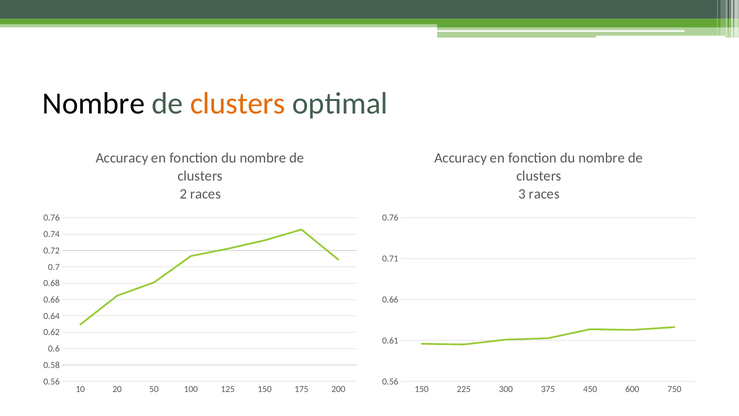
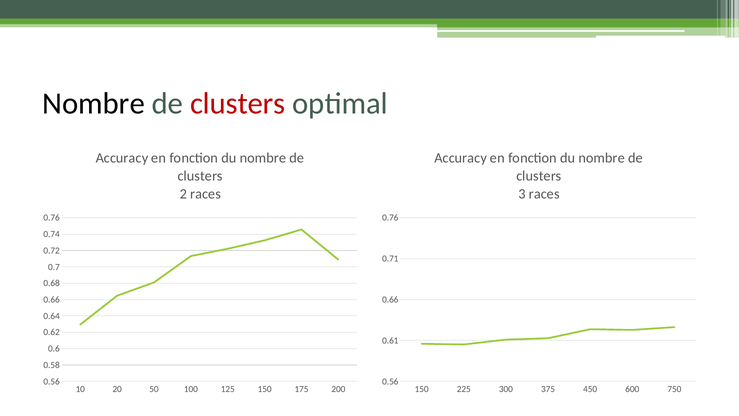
clusters at (238, 104) colour: orange -> red
